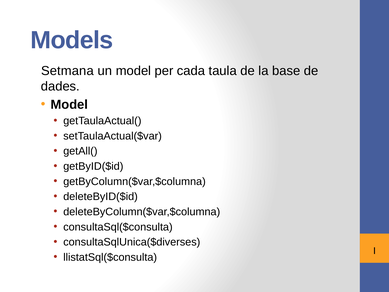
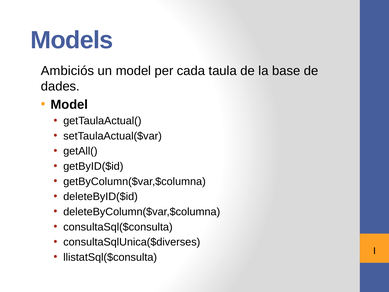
Setmana: Setmana -> Ambiciós
